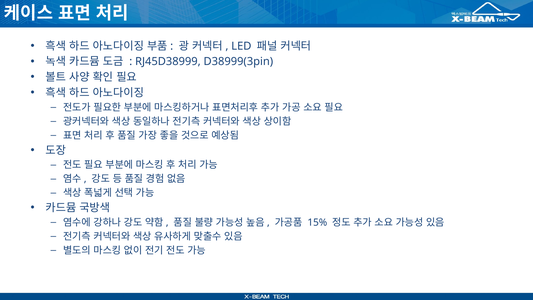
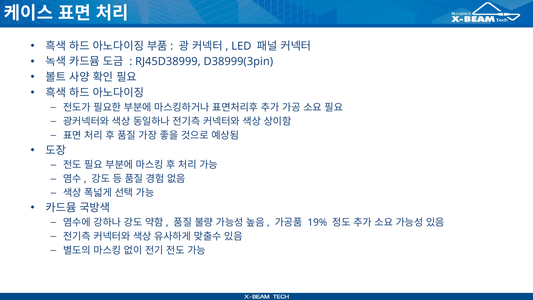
15%: 15% -> 19%
